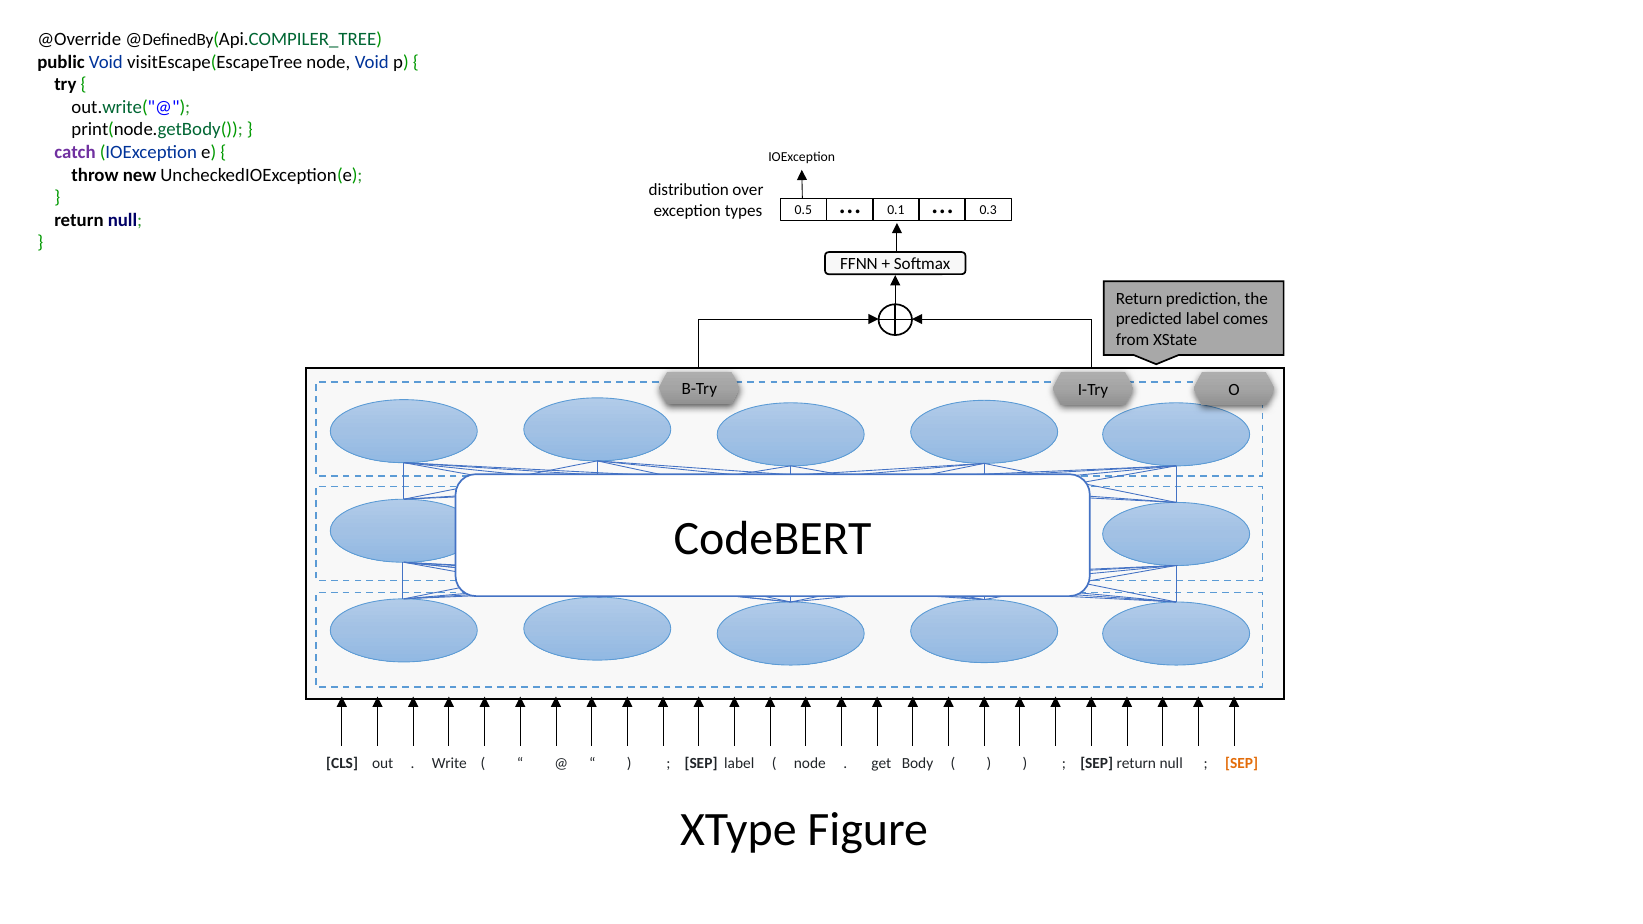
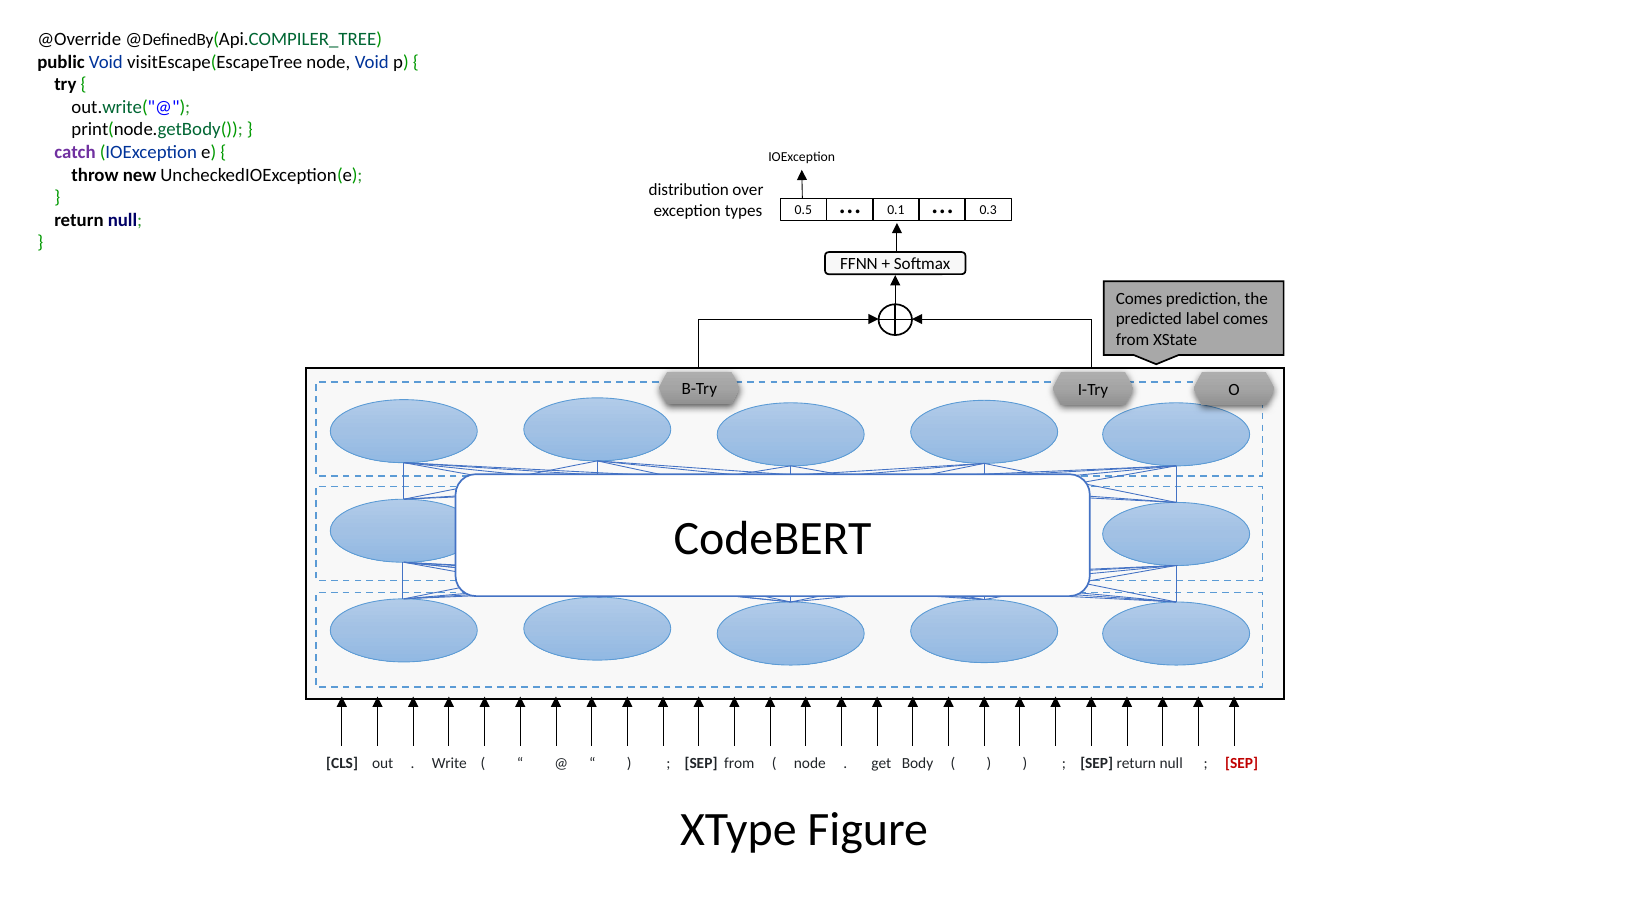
Return at (1139, 299): Return -> Comes
SEP label: label -> from
SEP at (1242, 764) colour: orange -> red
